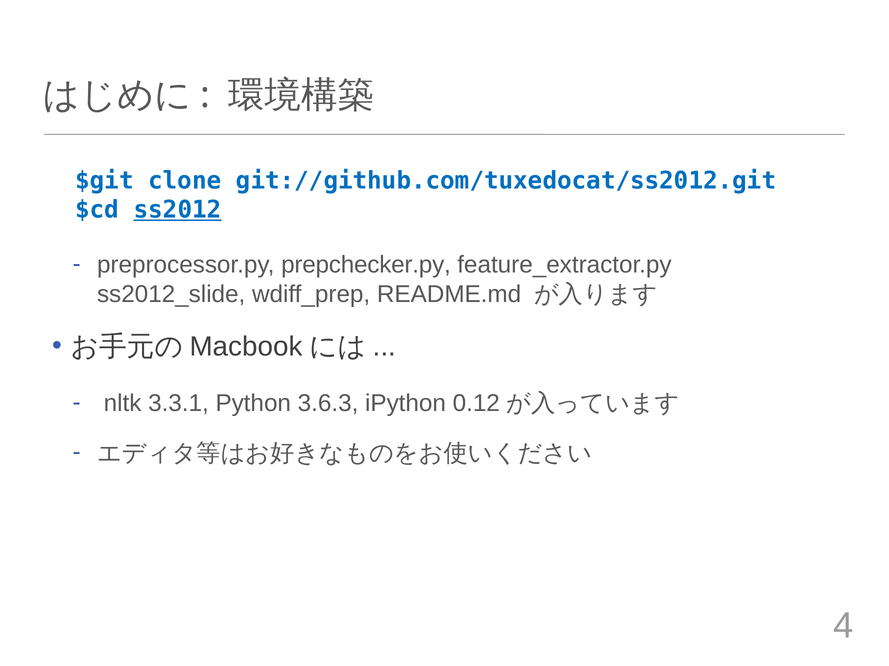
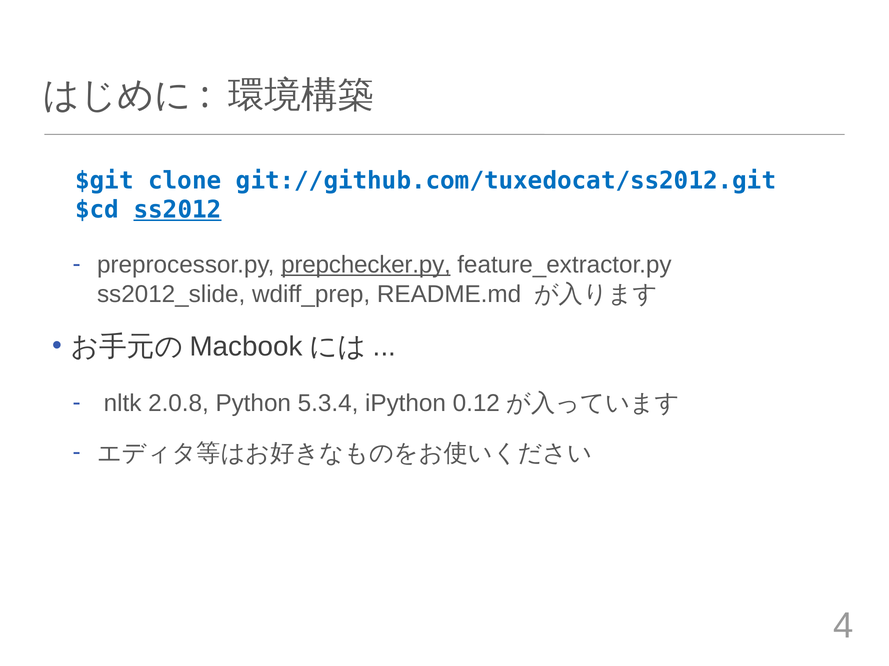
prepchecker.py underline: none -> present
3.3.1: 3.3.1 -> 2.0.8
3.6.3: 3.6.3 -> 5.3.4
